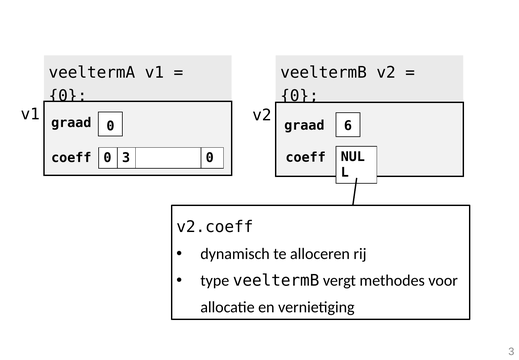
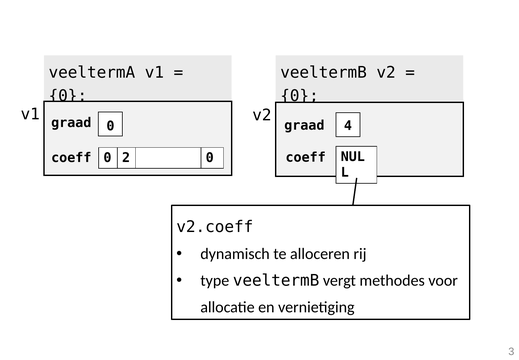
6: 6 -> 4
0 3: 3 -> 2
